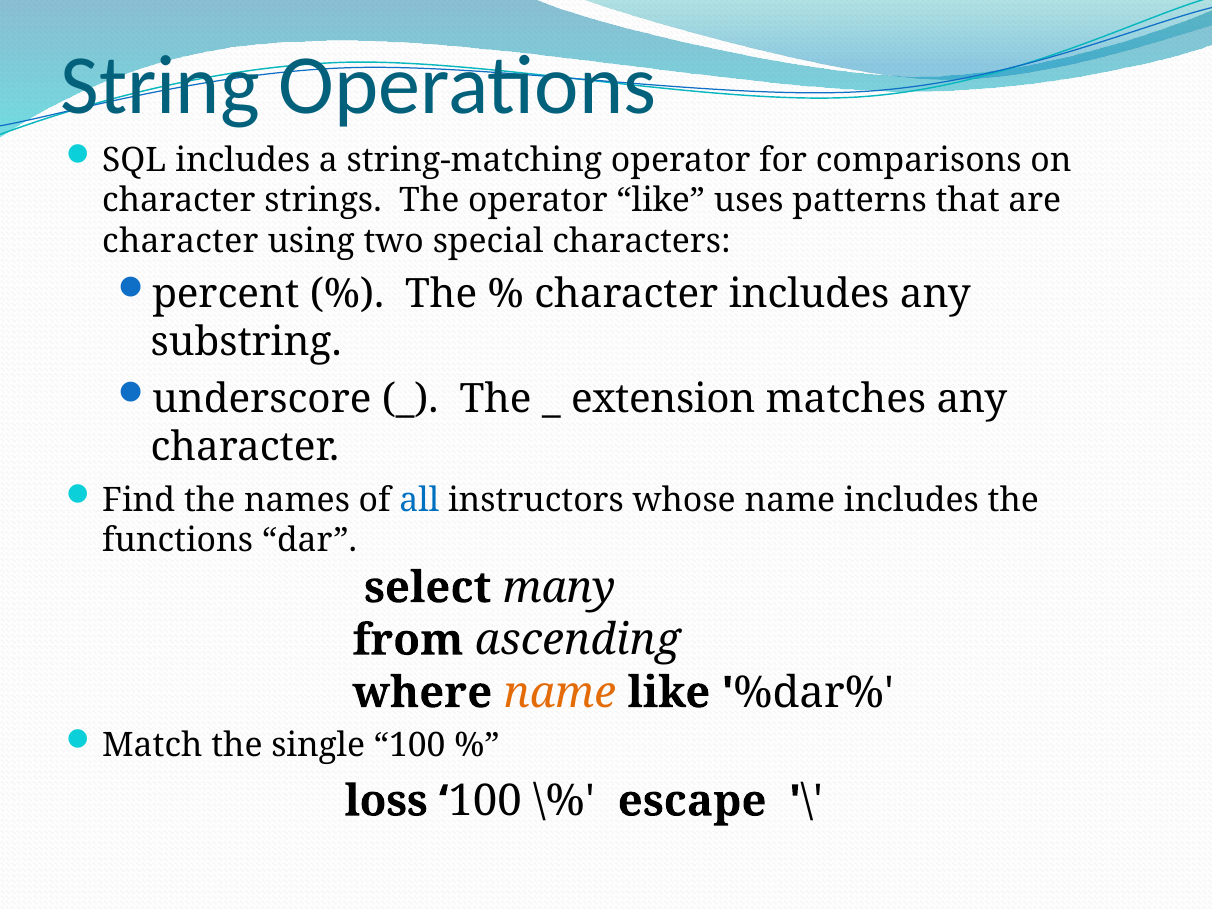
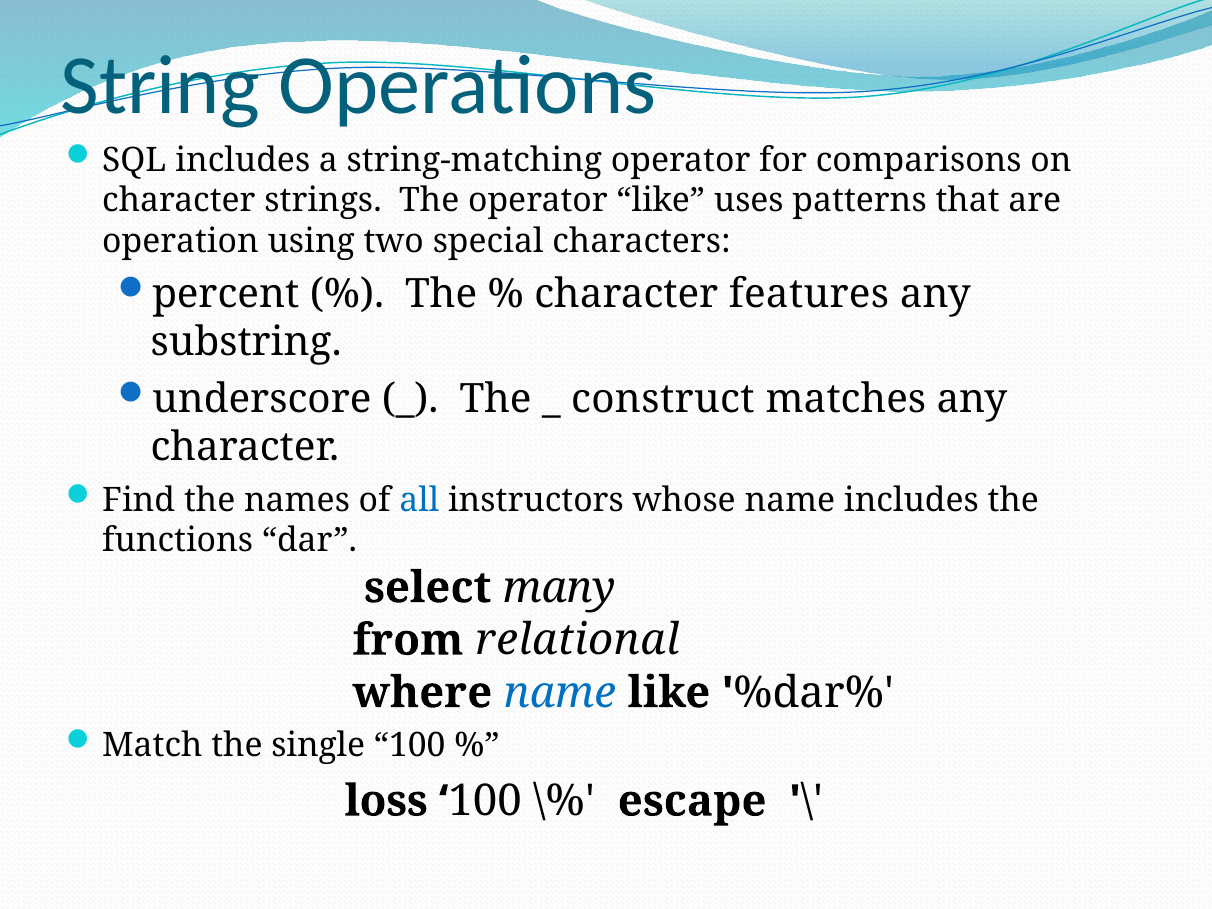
character at (180, 241): character -> operation
character includes: includes -> features
extension: extension -> construct
ascending: ascending -> relational
name at (560, 693) colour: orange -> blue
